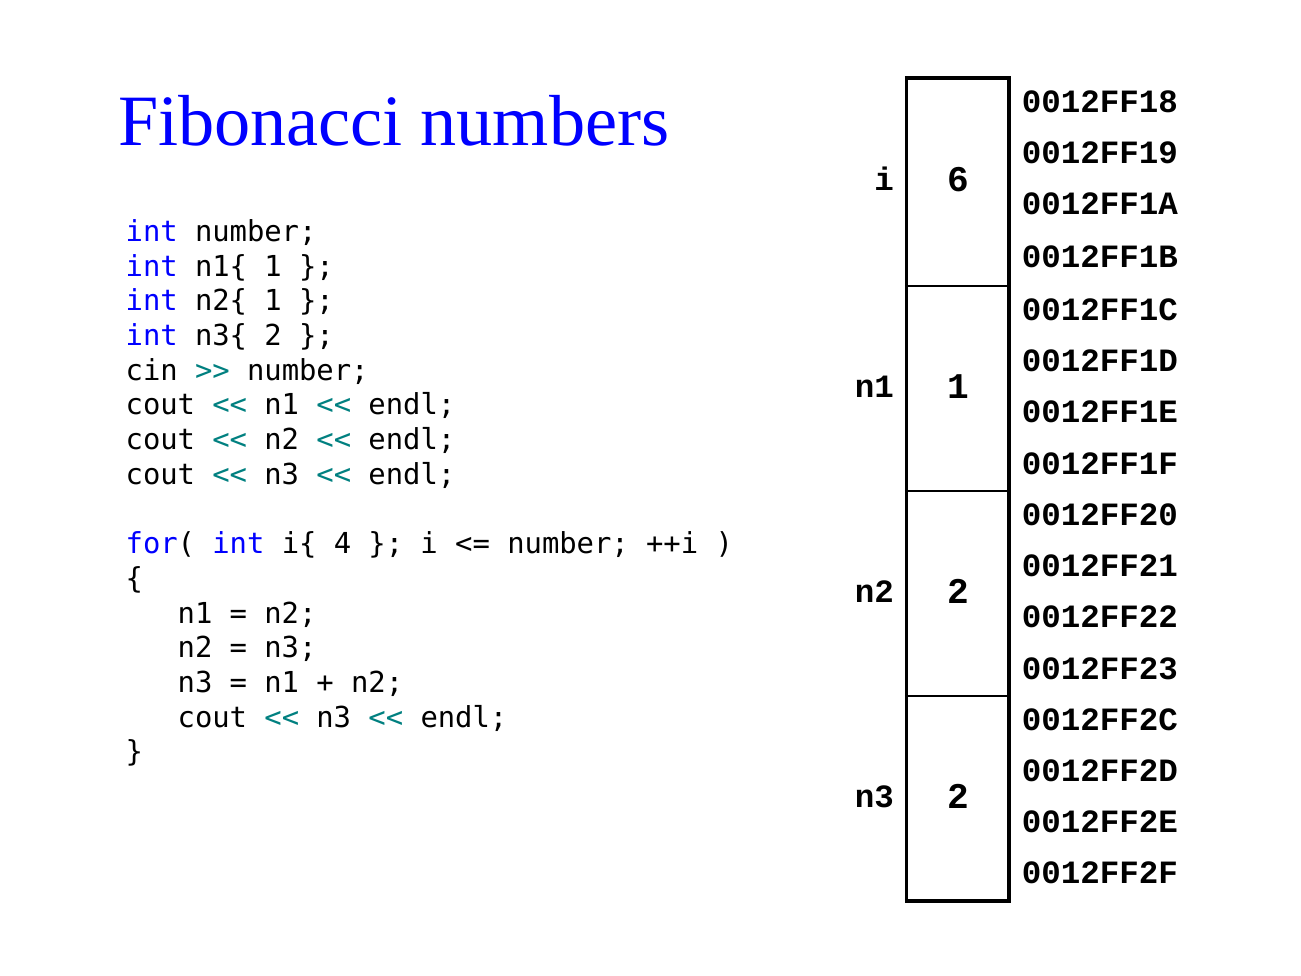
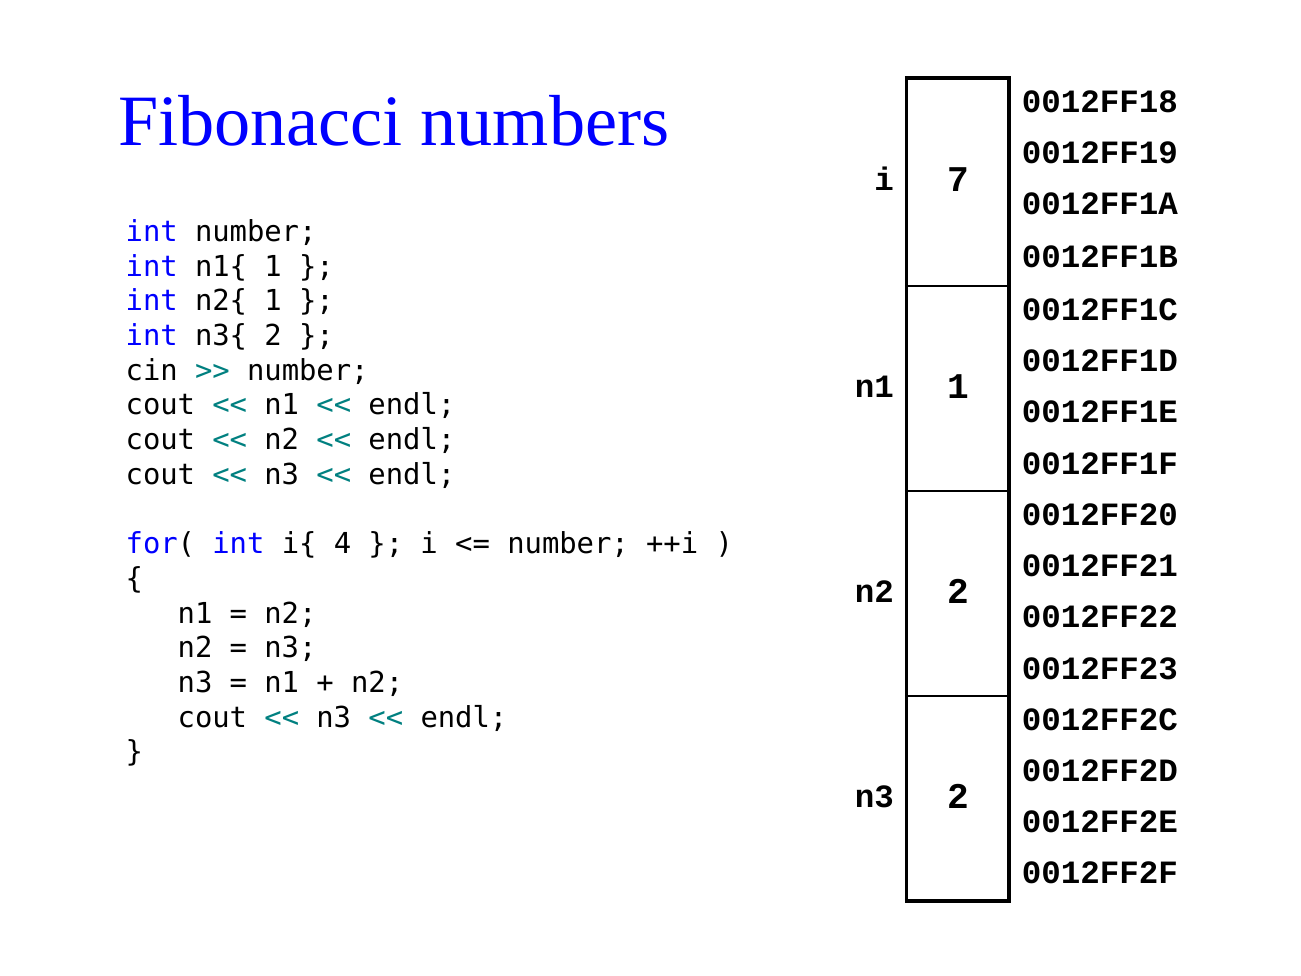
6: 6 -> 7
